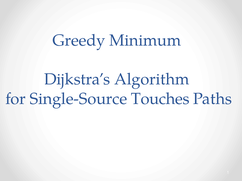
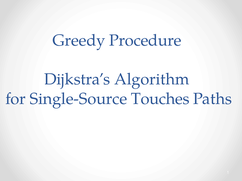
Minimum: Minimum -> Procedure
